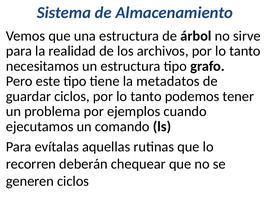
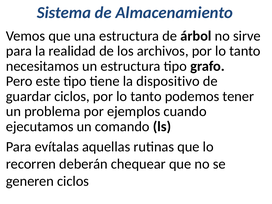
metadatos: metadatos -> dispositivo
